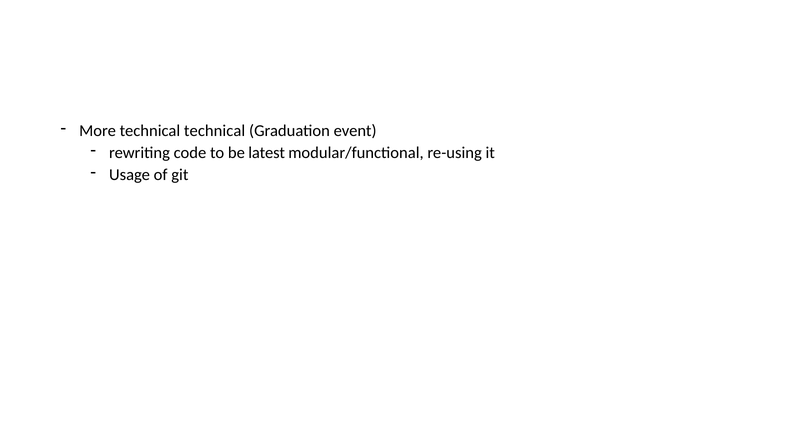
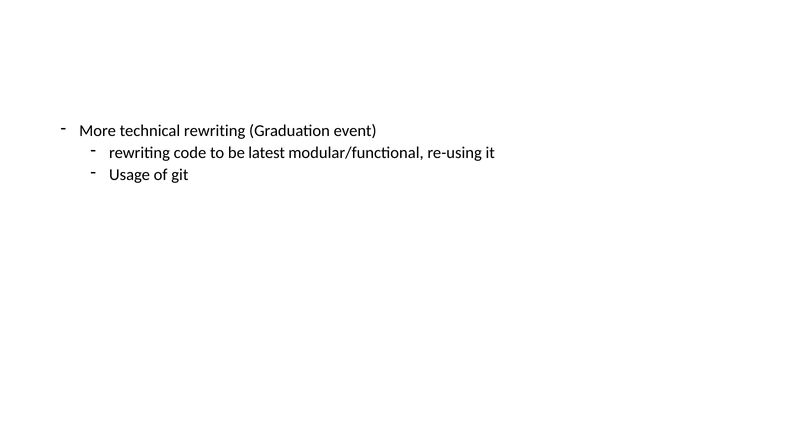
technical technical: technical -> rewriting
